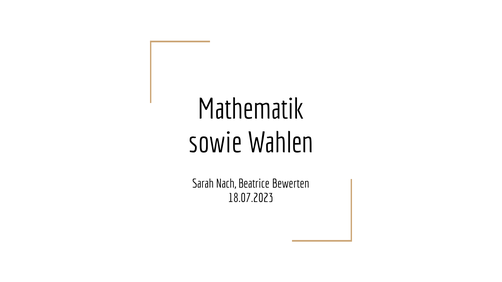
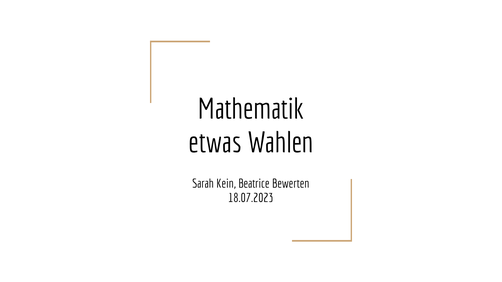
sowie: sowie -> etwas
Nach: Nach -> Kein
